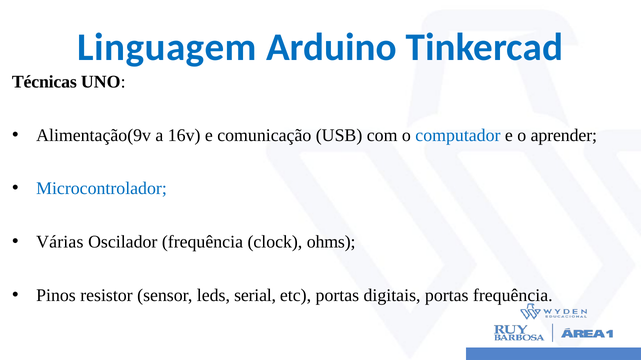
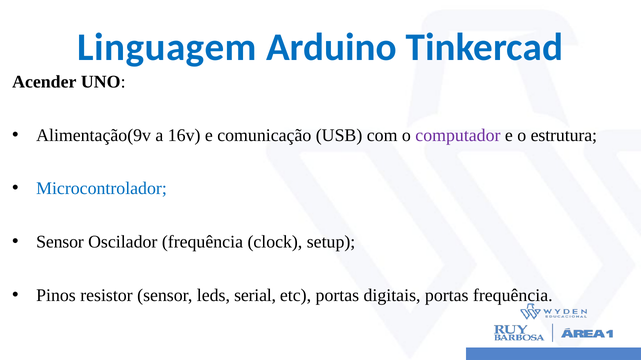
Técnicas: Técnicas -> Acender
computador colour: blue -> purple
aprender: aprender -> estrutura
Várias at (60, 242): Várias -> Sensor
ohms: ohms -> setup
